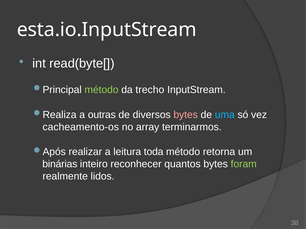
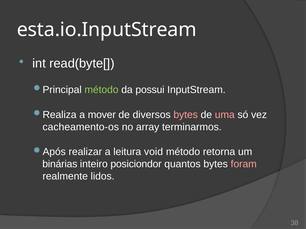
trecho: trecho -> possui
outras: outras -> mover
uma colour: light blue -> pink
toda: toda -> void
reconhecer: reconhecer -> posiciondor
foram colour: light green -> pink
